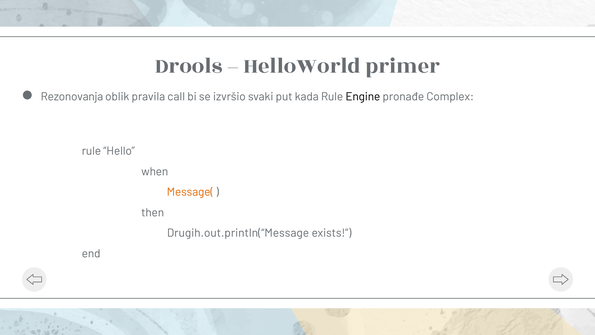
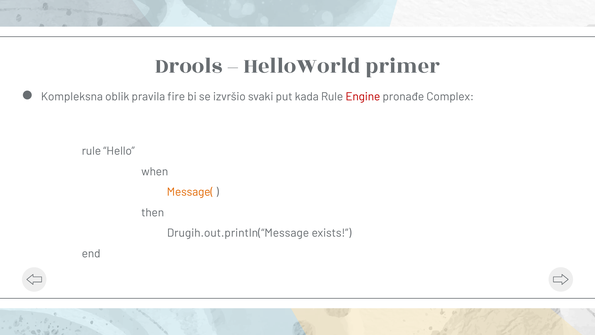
Rezonovanja: Rezonovanja -> Kompleksna
call: call -> fire
Engine colour: black -> red
